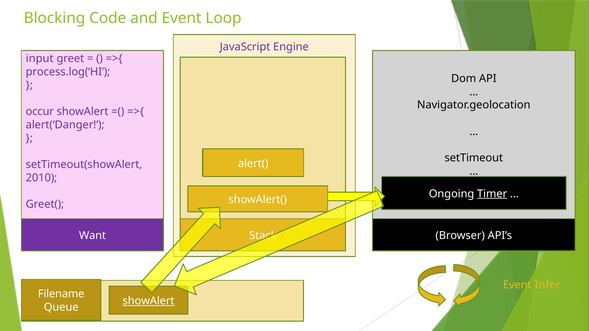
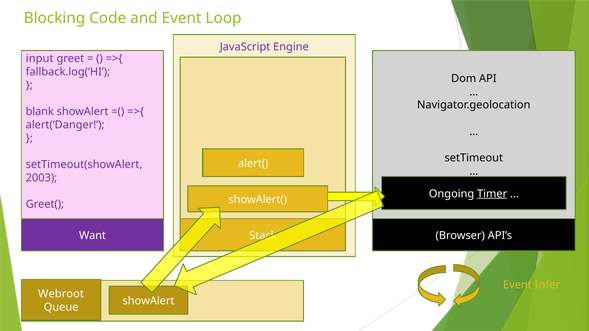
process.log(‘HI: process.log(‘HI -> fallback.log(‘HI
occur: occur -> blank
2010: 2010 -> 2003
Filename: Filename -> Webroot
showAlert at (149, 301) underline: present -> none
